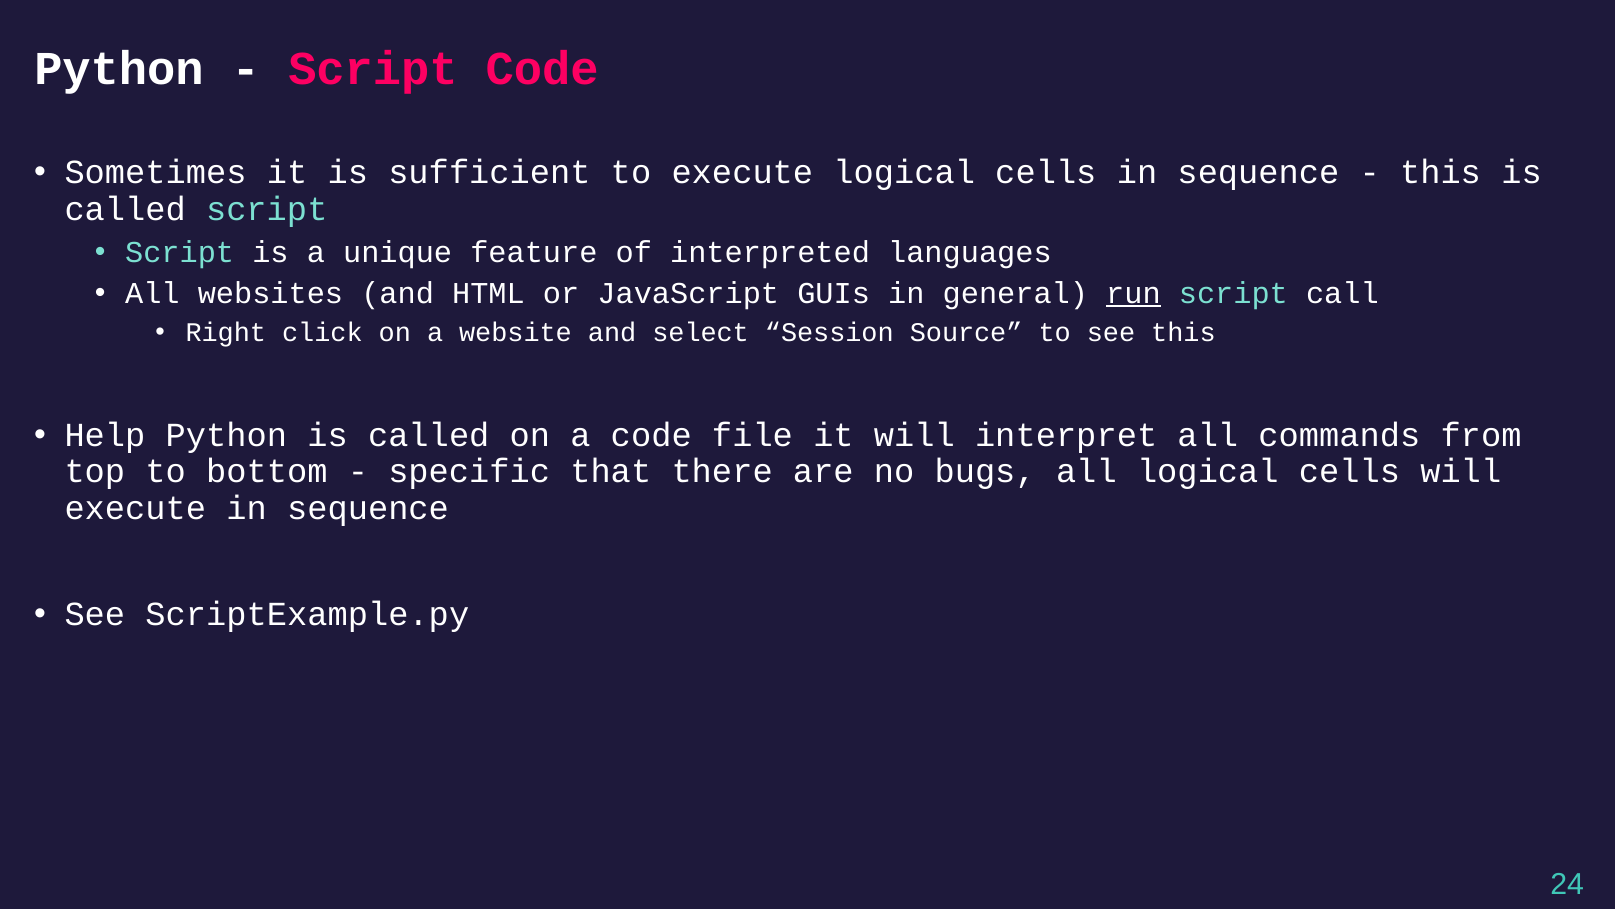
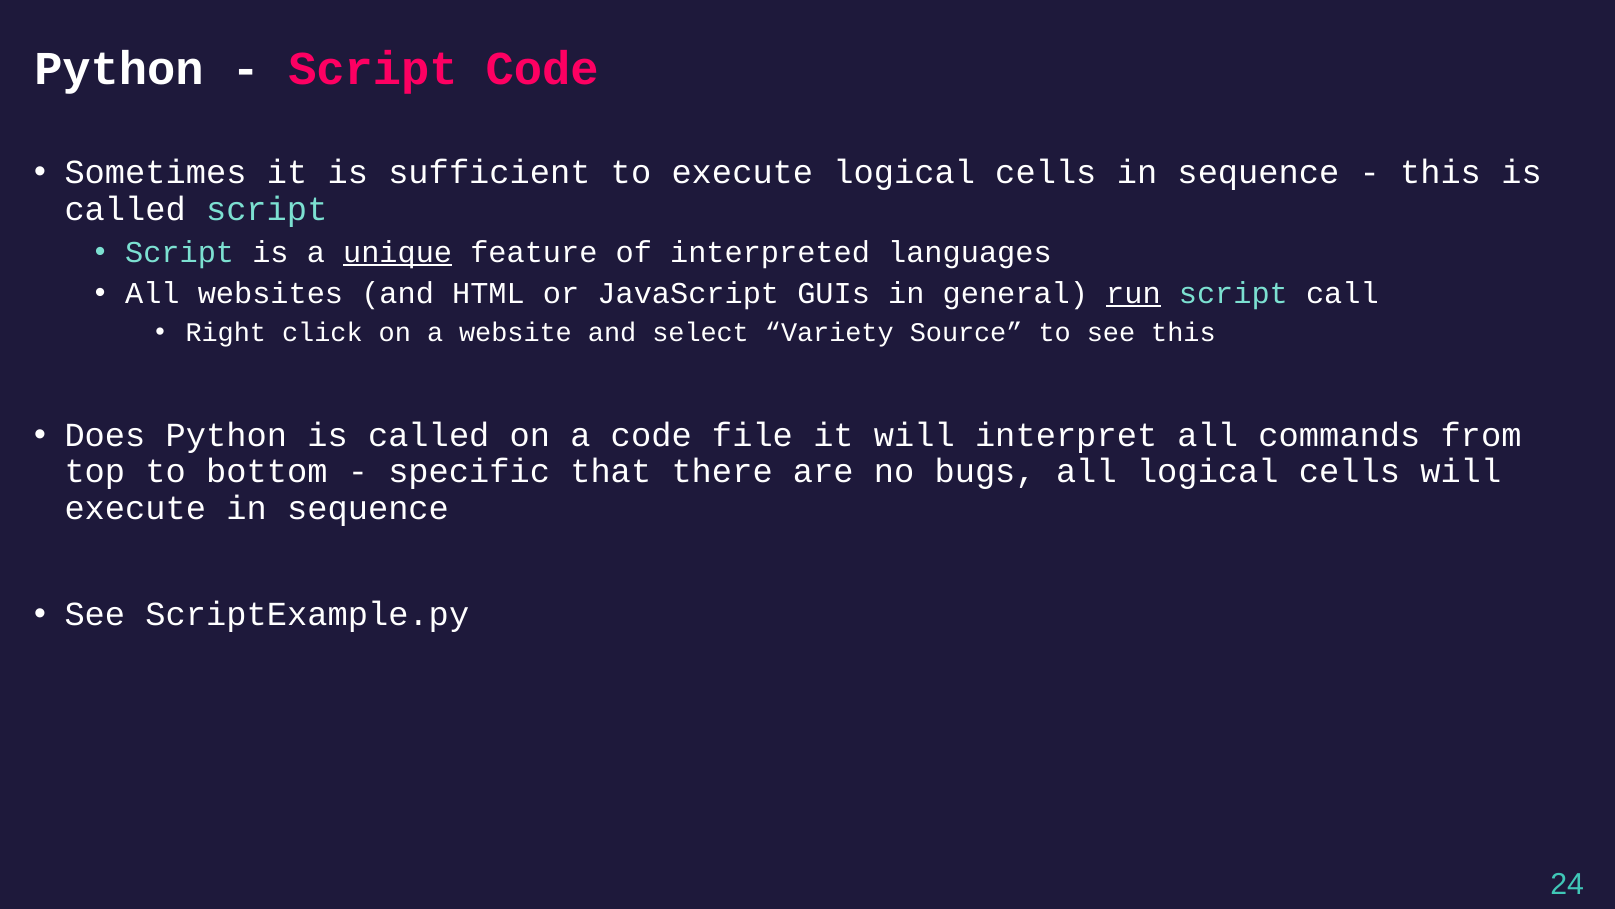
unique underline: none -> present
Session: Session -> Variety
Help: Help -> Does
